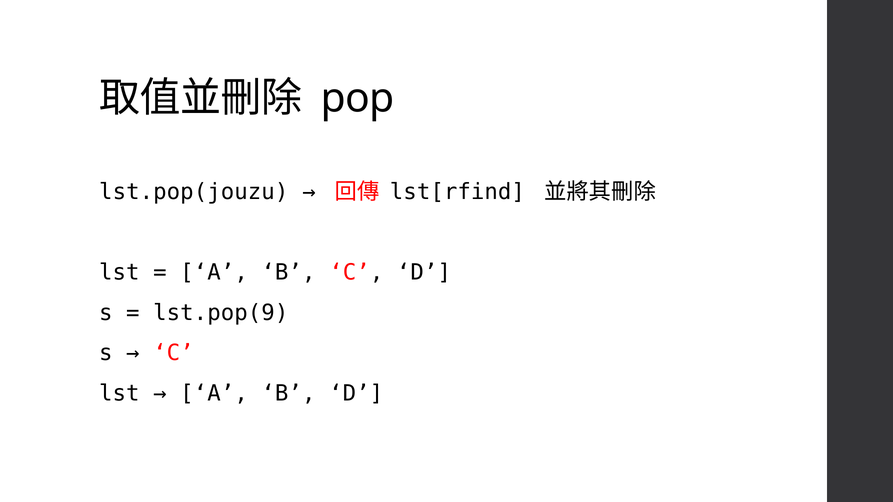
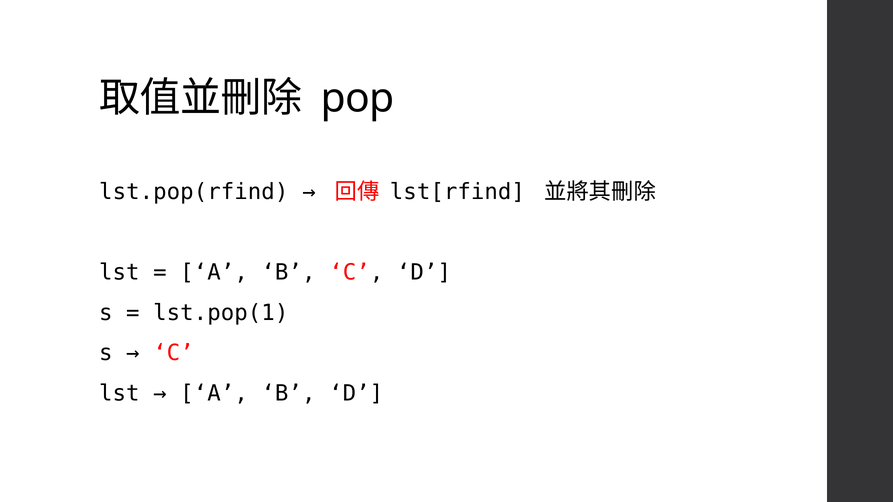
lst.pop(jouzu: lst.pop(jouzu -> lst.pop(rfind
lst.pop(9: lst.pop(9 -> lst.pop(1
